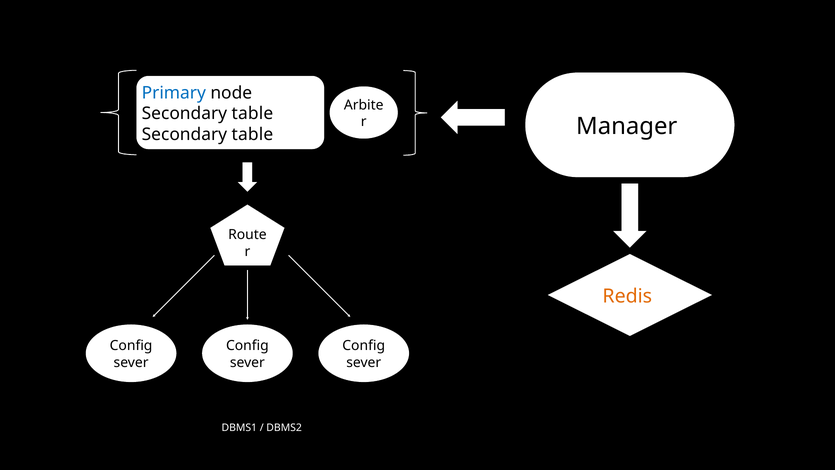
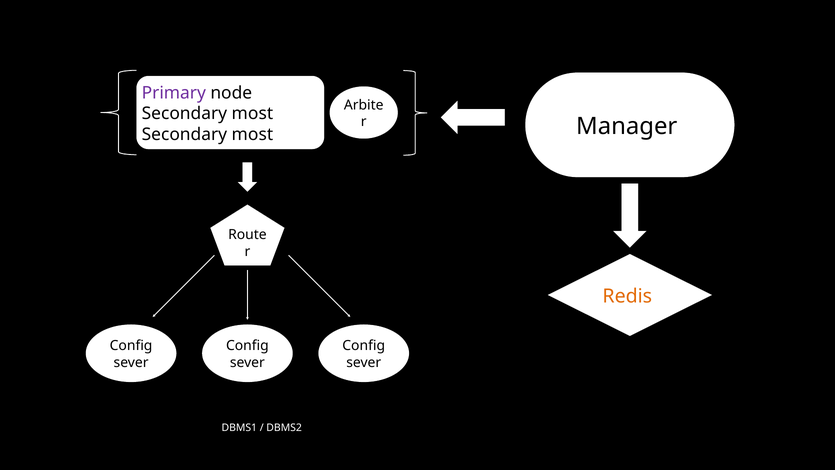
Primary colour: blue -> purple
table at (252, 114): table -> most
table at (252, 135): table -> most
